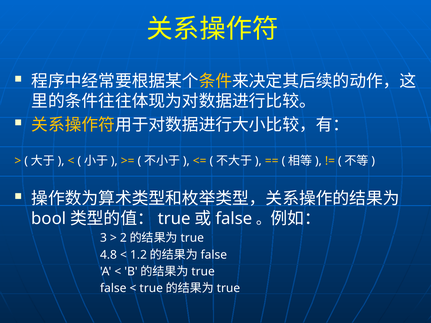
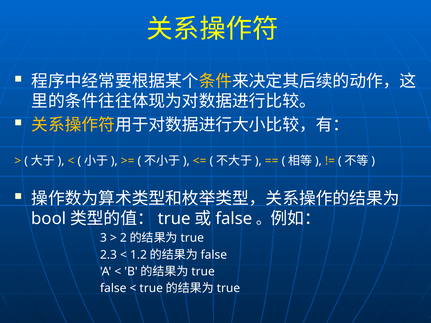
4.8: 4.8 -> 2.3
